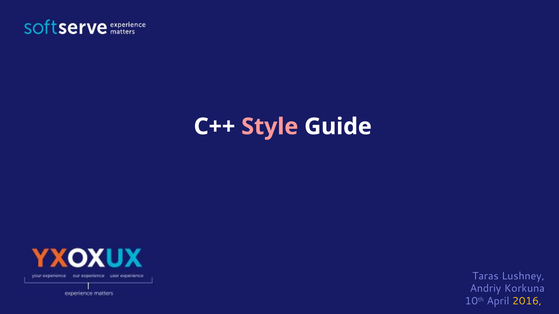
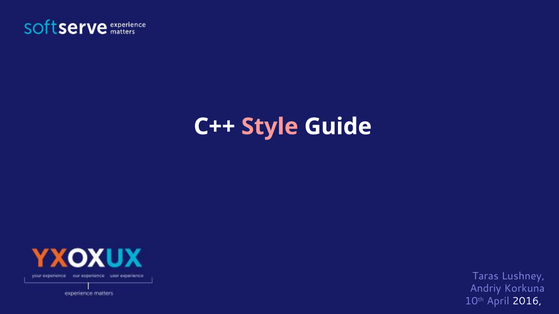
2016 colour: yellow -> white
